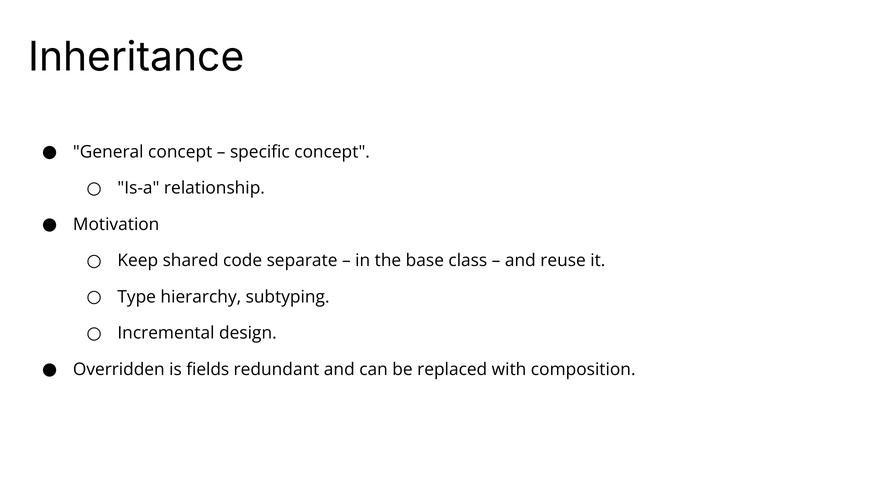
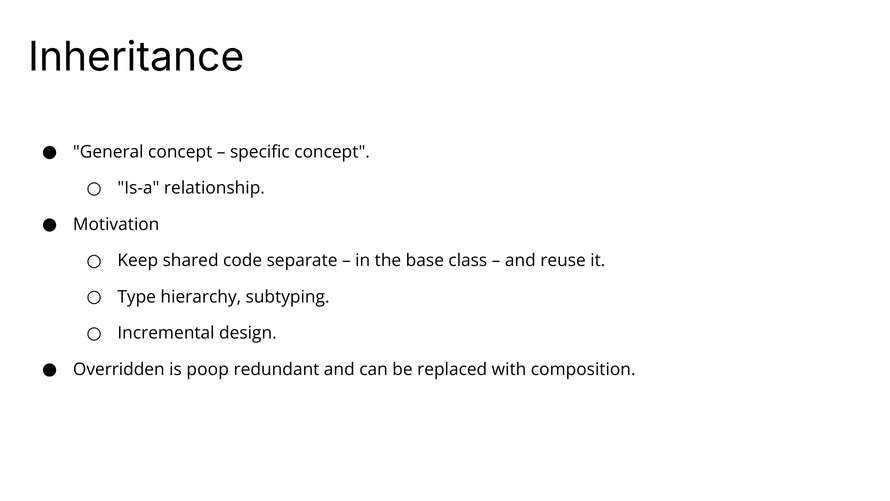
fields: fields -> poop
